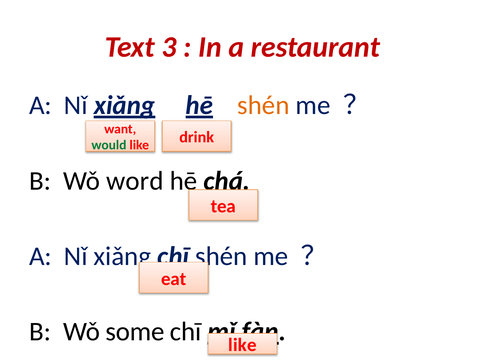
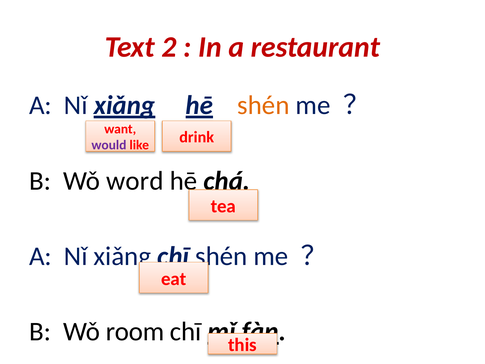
3: 3 -> 2
would colour: green -> purple
some: some -> room
like at (242, 345): like -> this
